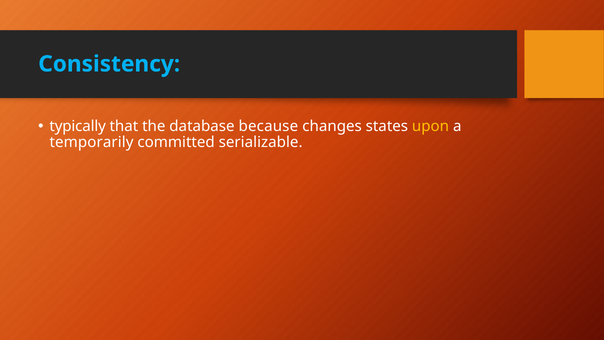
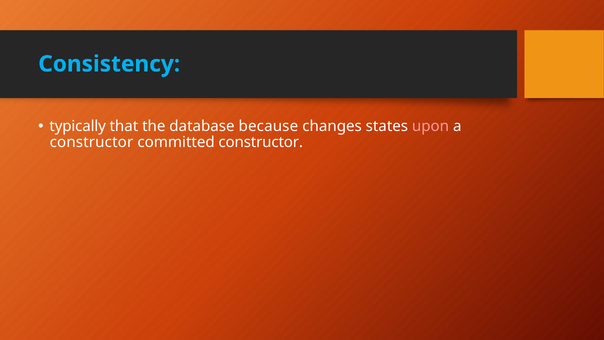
upon colour: yellow -> pink
temporarily at (92, 142): temporarily -> constructor
committed serializable: serializable -> constructor
